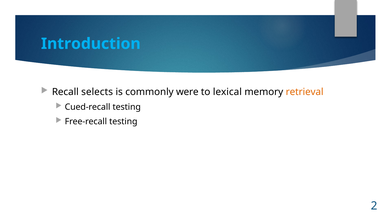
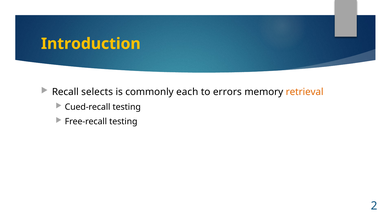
Introduction colour: light blue -> yellow
were: were -> each
lexical: lexical -> errors
